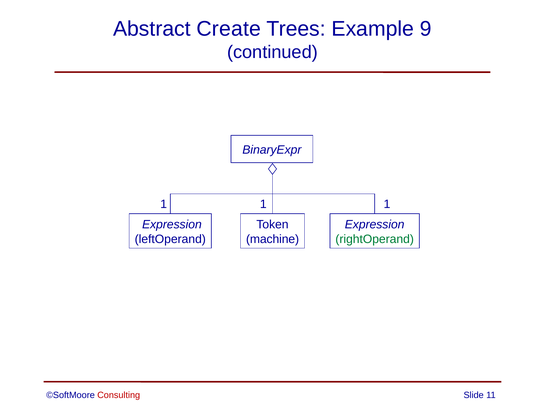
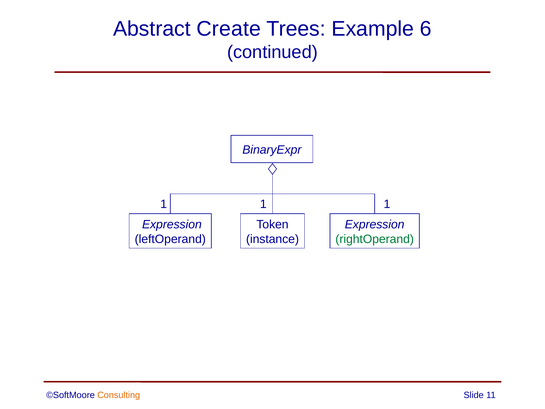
9: 9 -> 6
machine: machine -> instance
Consulting colour: red -> orange
